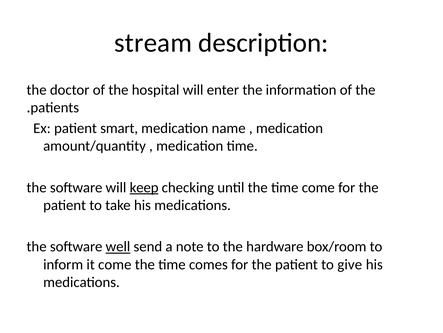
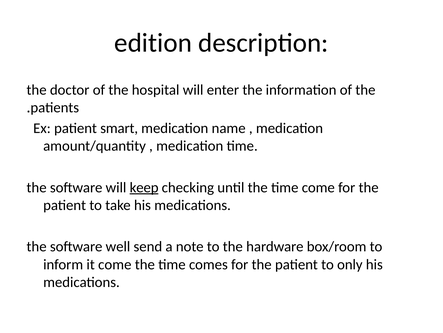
stream: stream -> edition
well underline: present -> none
give: give -> only
